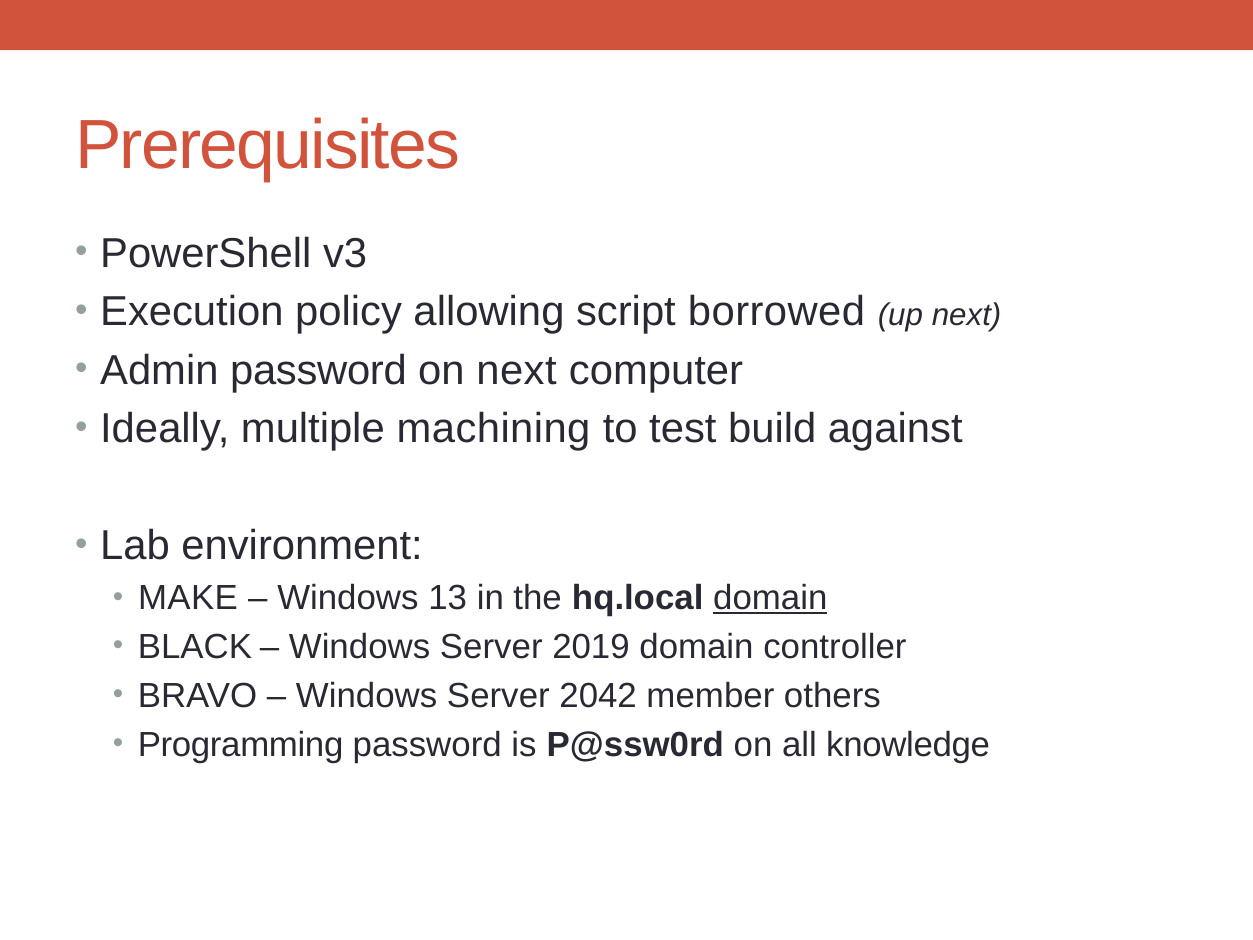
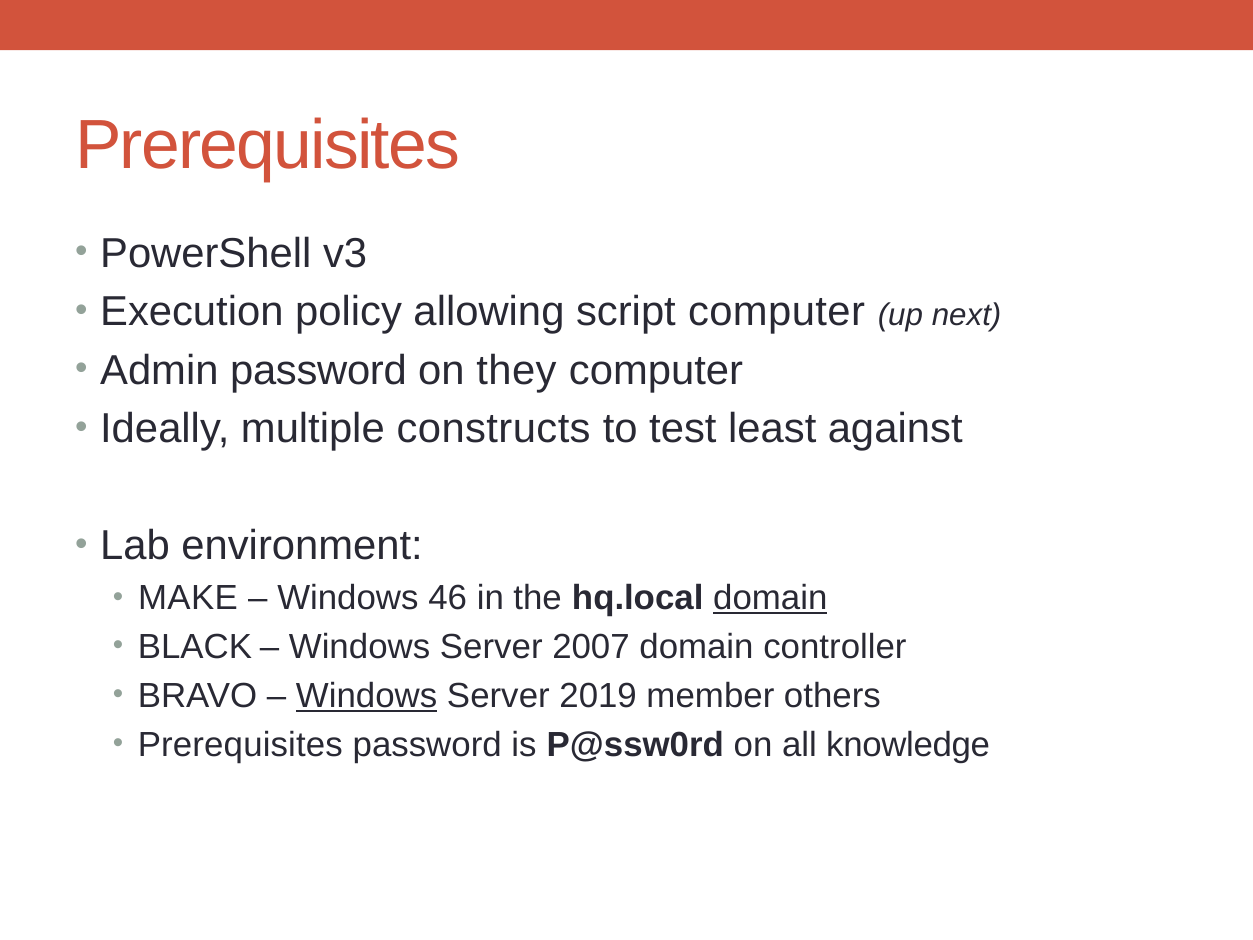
script borrowed: borrowed -> computer
on next: next -> they
machining: machining -> constructs
build: build -> least
13: 13 -> 46
2019: 2019 -> 2007
Windows at (367, 696) underline: none -> present
2042: 2042 -> 2019
Programming at (241, 744): Programming -> Prerequisites
